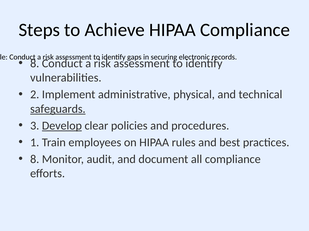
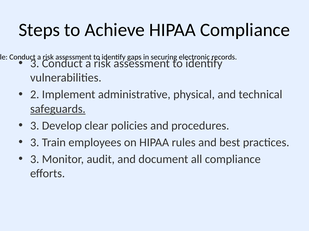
8 at (35, 64): 8 -> 3
Develop underline: present -> none
1 at (35, 143): 1 -> 3
8 at (35, 160): 8 -> 3
